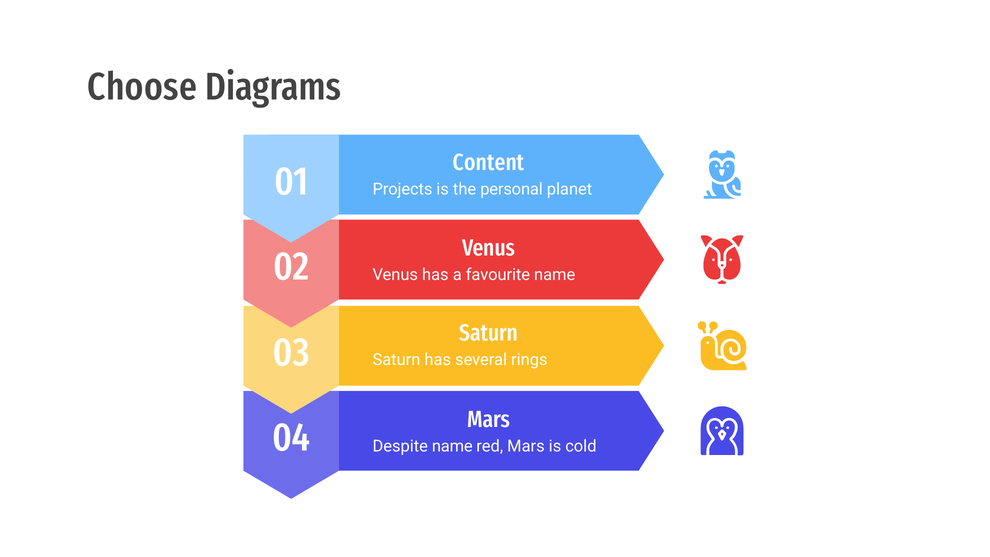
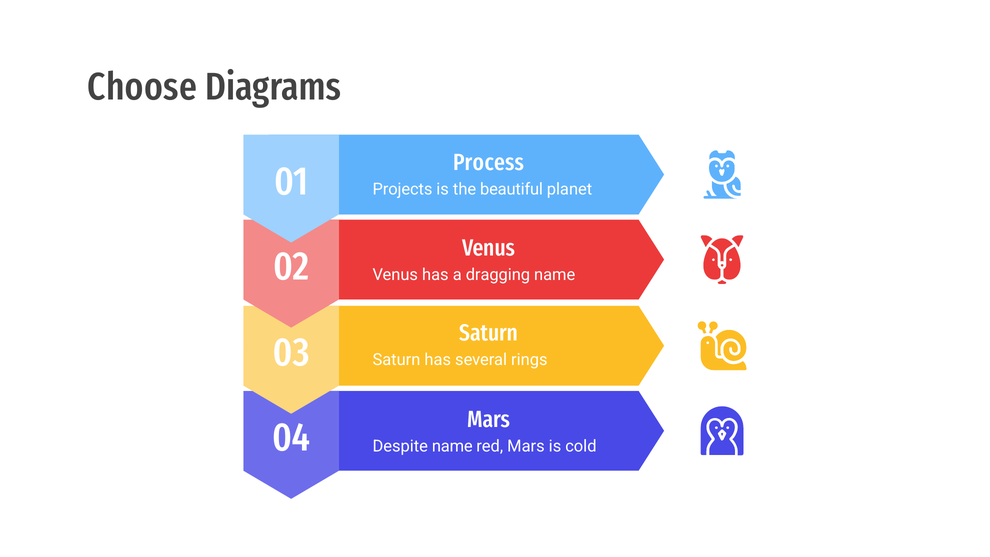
Content: Content -> Process
personal: personal -> beautiful
favourite: favourite -> dragging
